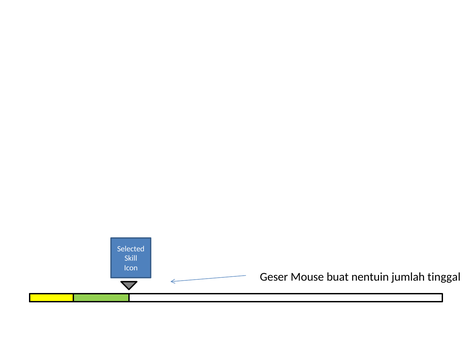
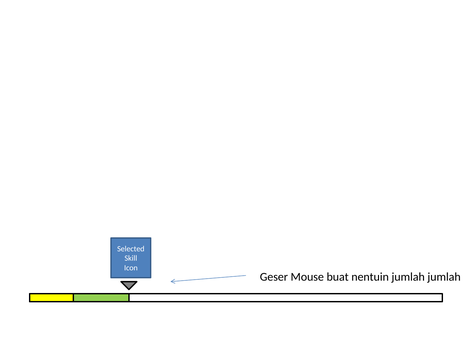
jumlah tinggal: tinggal -> jumlah
